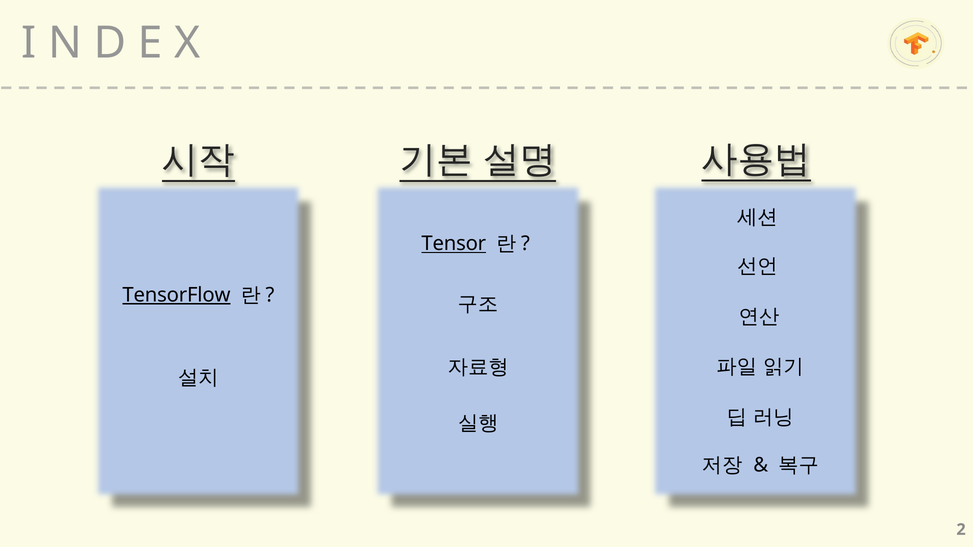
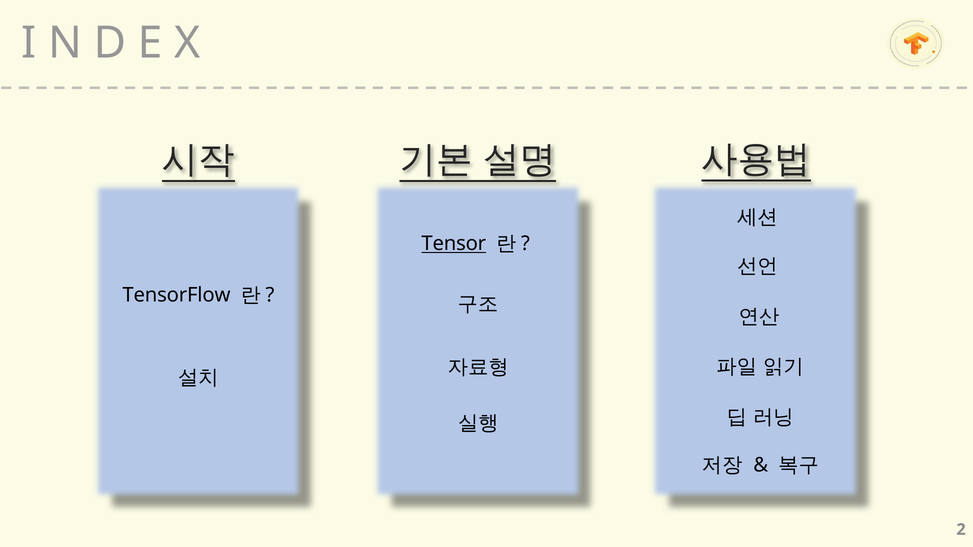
TensorFlow underline: present -> none
